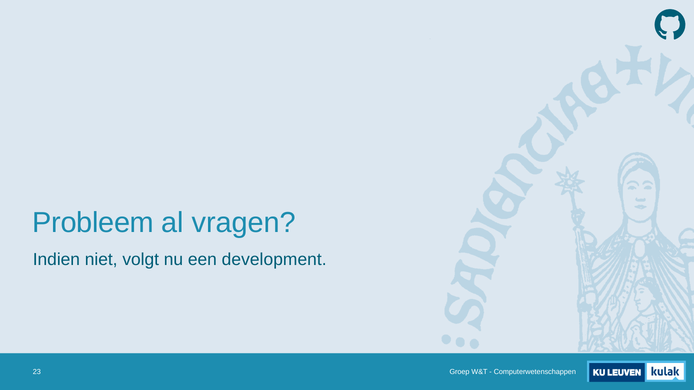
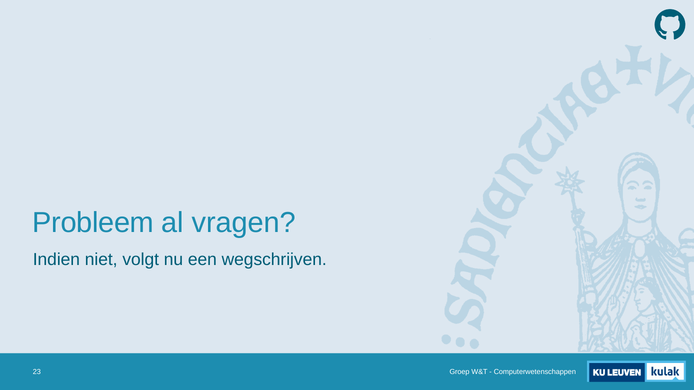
development: development -> wegschrijven
